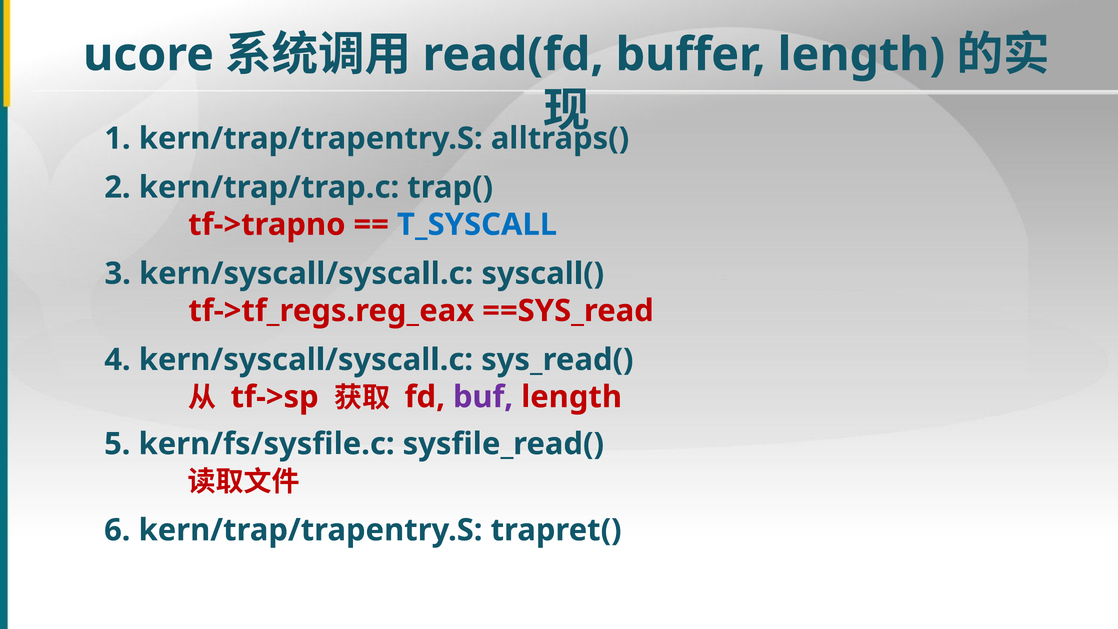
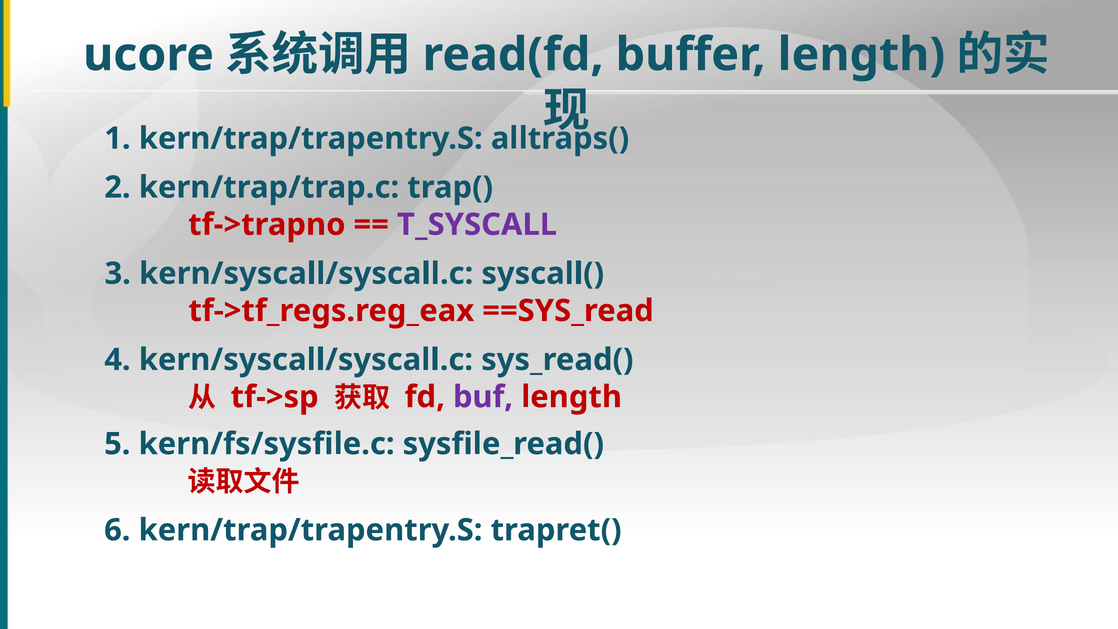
T_SYSCALL colour: blue -> purple
